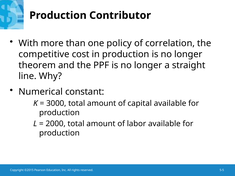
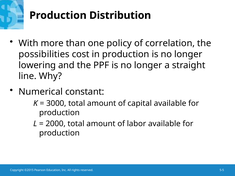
Contributor: Contributor -> Distribution
competitive: competitive -> possibilities
theorem: theorem -> lowering
